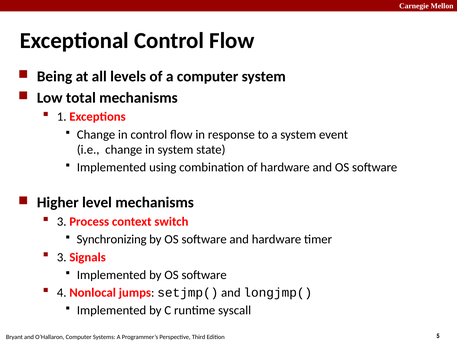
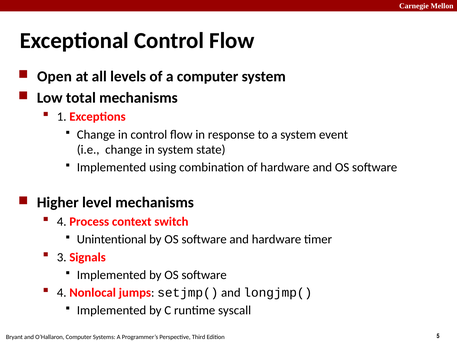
Being: Being -> Open
3 at (62, 222): 3 -> 4
Synchronizing: Synchronizing -> Unintentional
